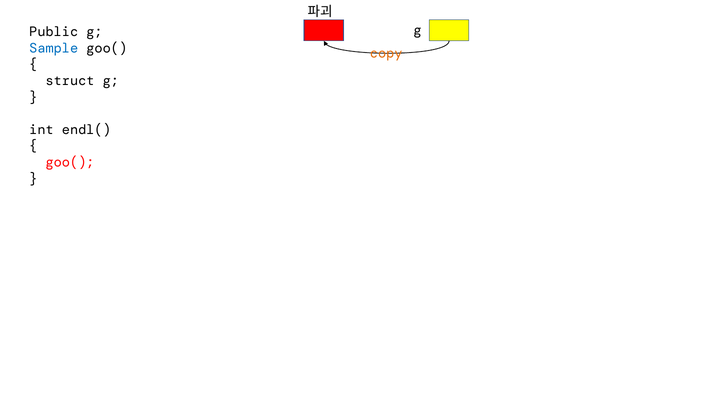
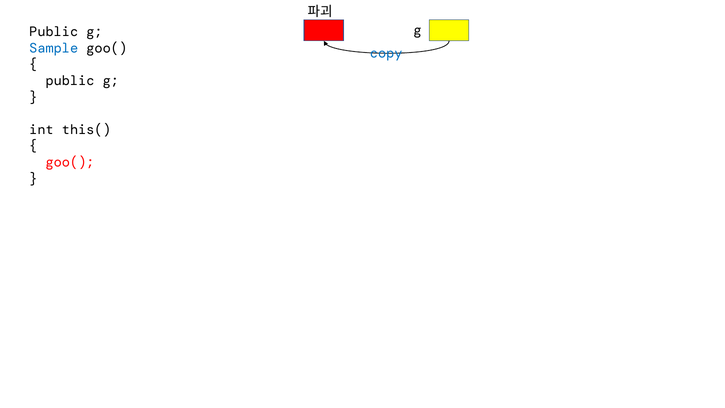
copy colour: orange -> blue
struct at (70, 81): struct -> public
endl(: endl( -> this(
